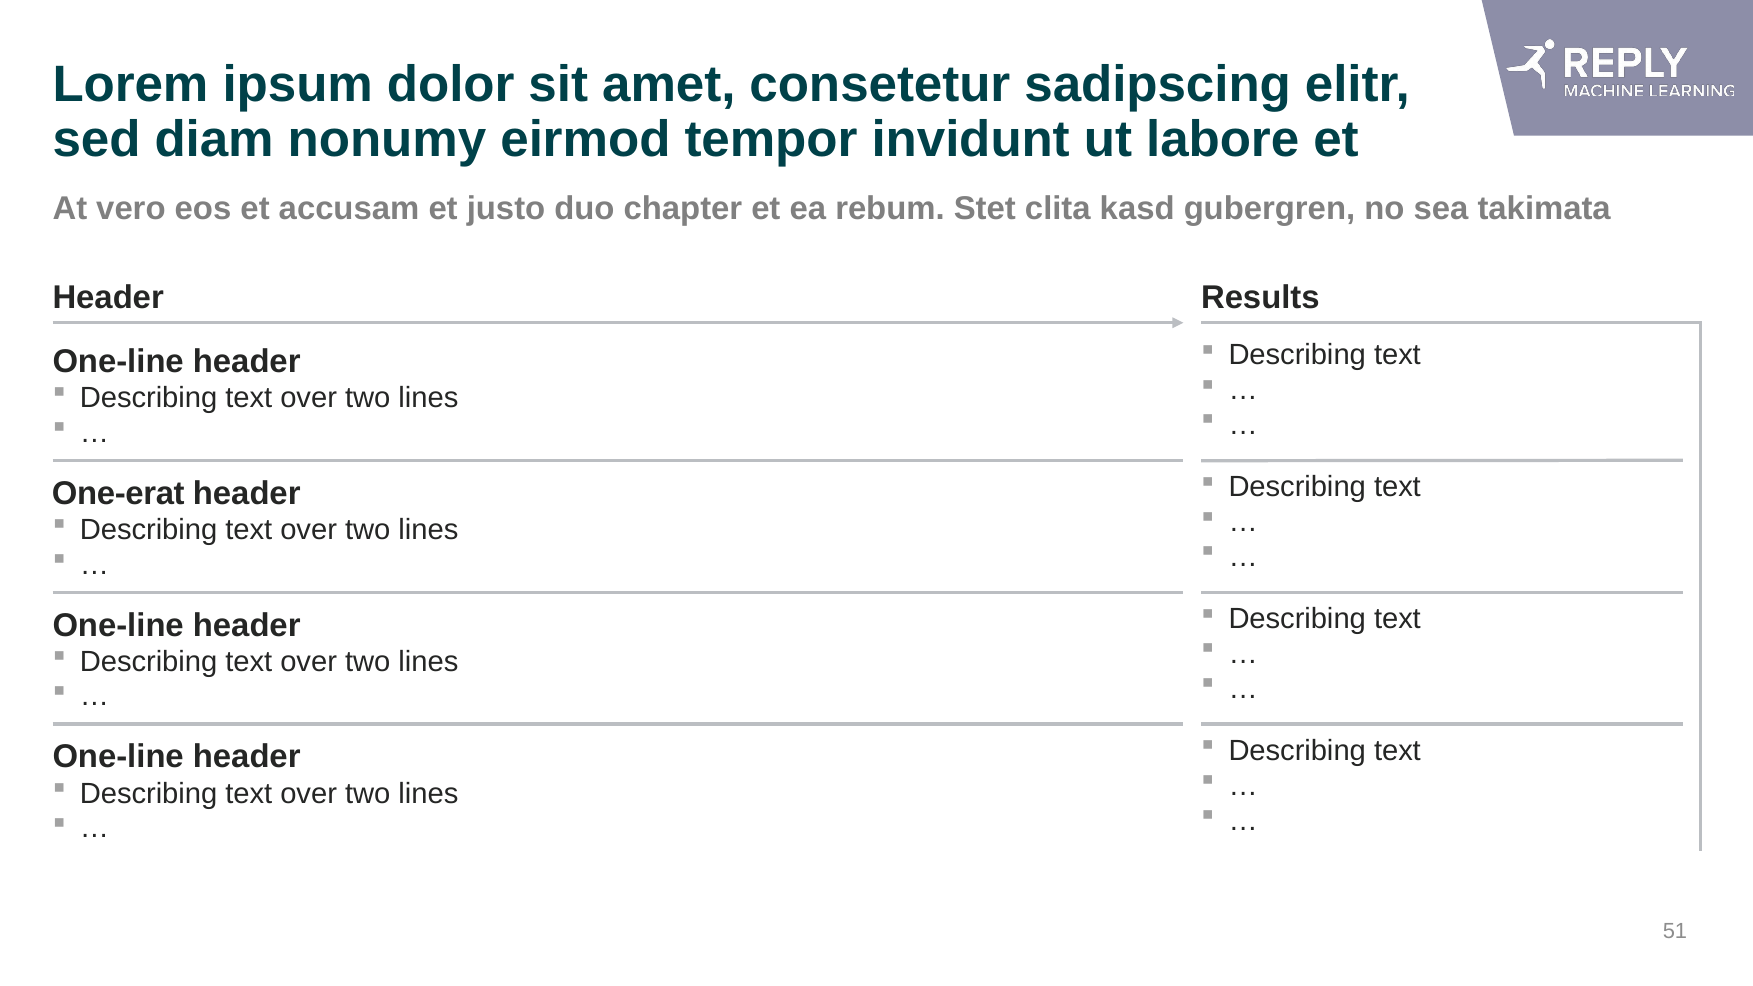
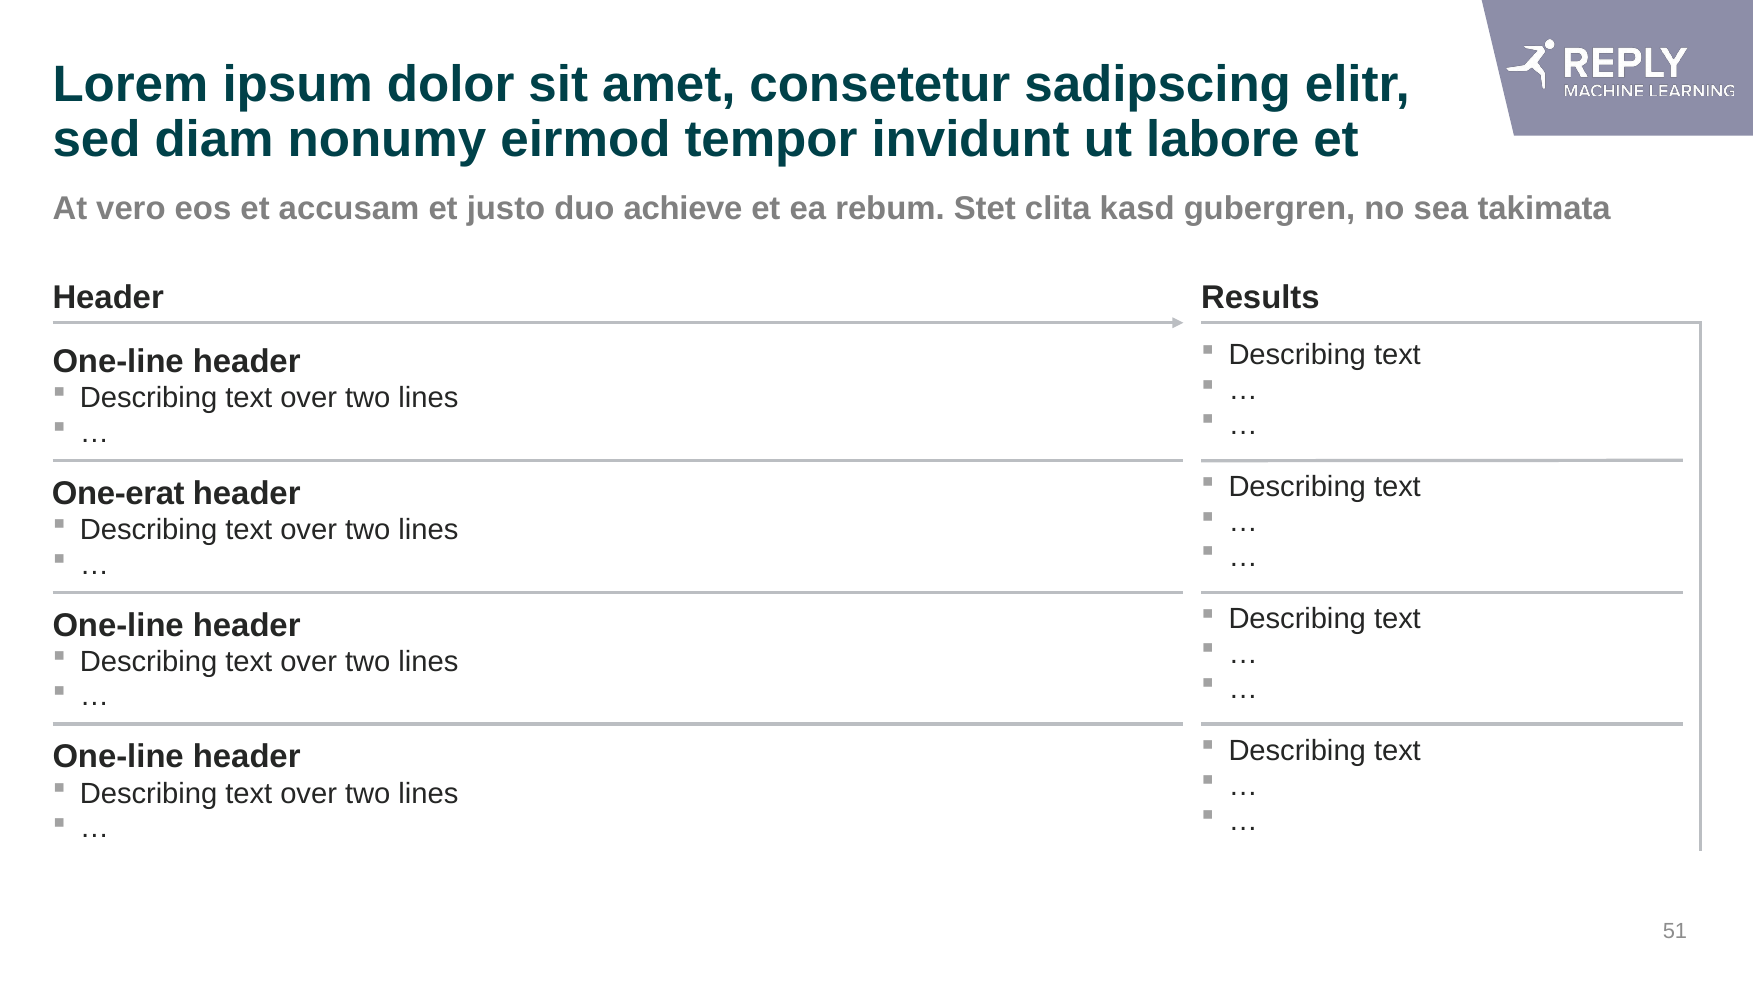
chapter: chapter -> achieve
